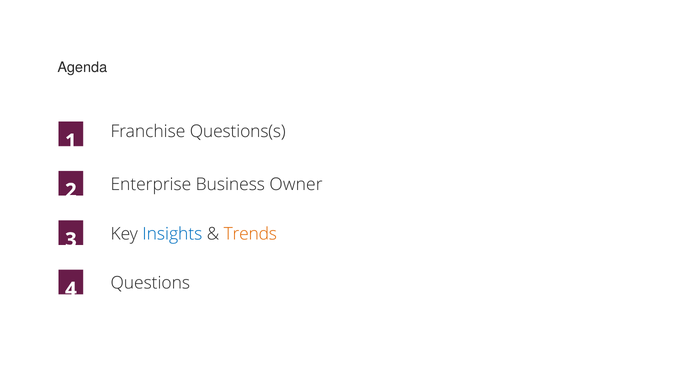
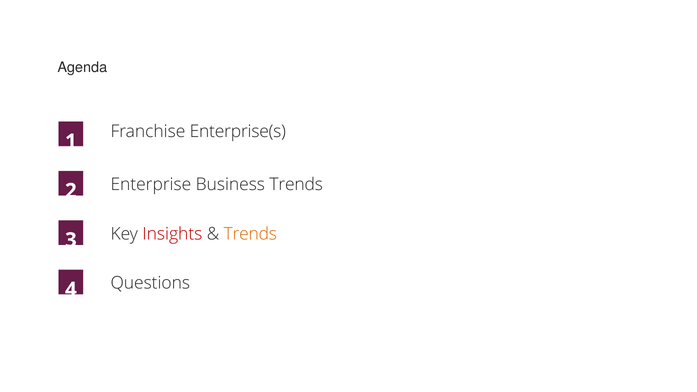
Questions(s: Questions(s -> Enterprise(s
Business Owner: Owner -> Trends
Insights colour: blue -> red
